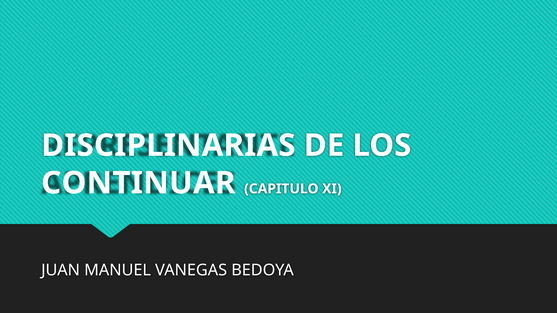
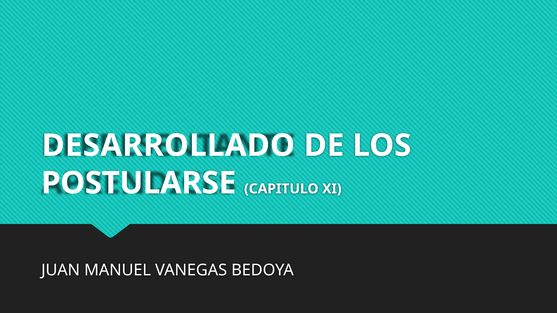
DISCIPLINARIAS: DISCIPLINARIAS -> DESARROLLADO
CONTINUAR: CONTINUAR -> POSTULARSE
